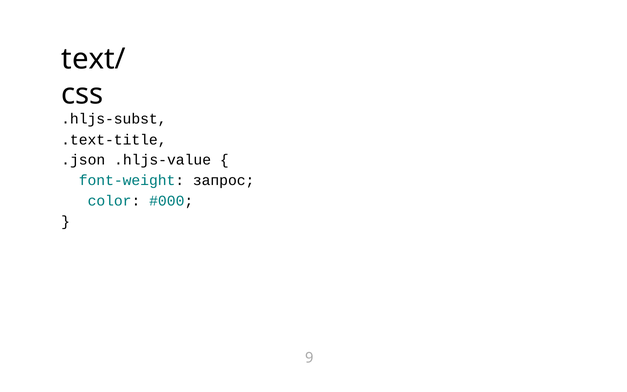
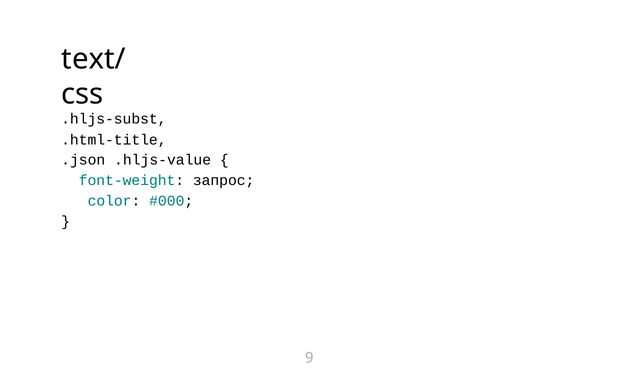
.text-title: .text-title -> .html-title
